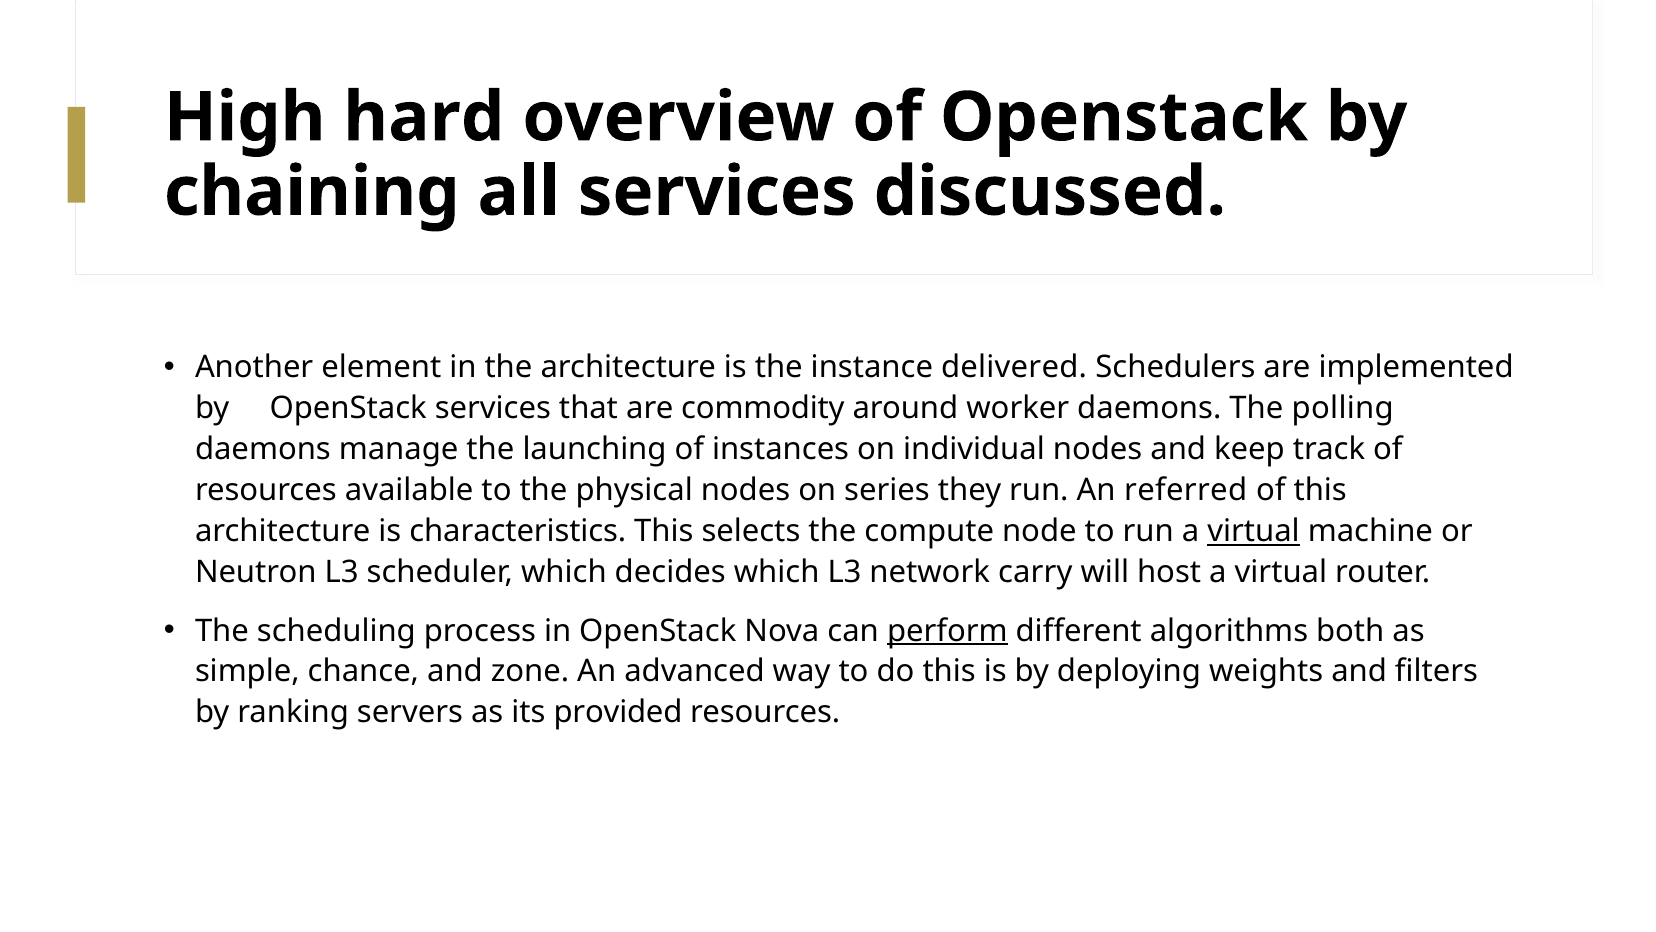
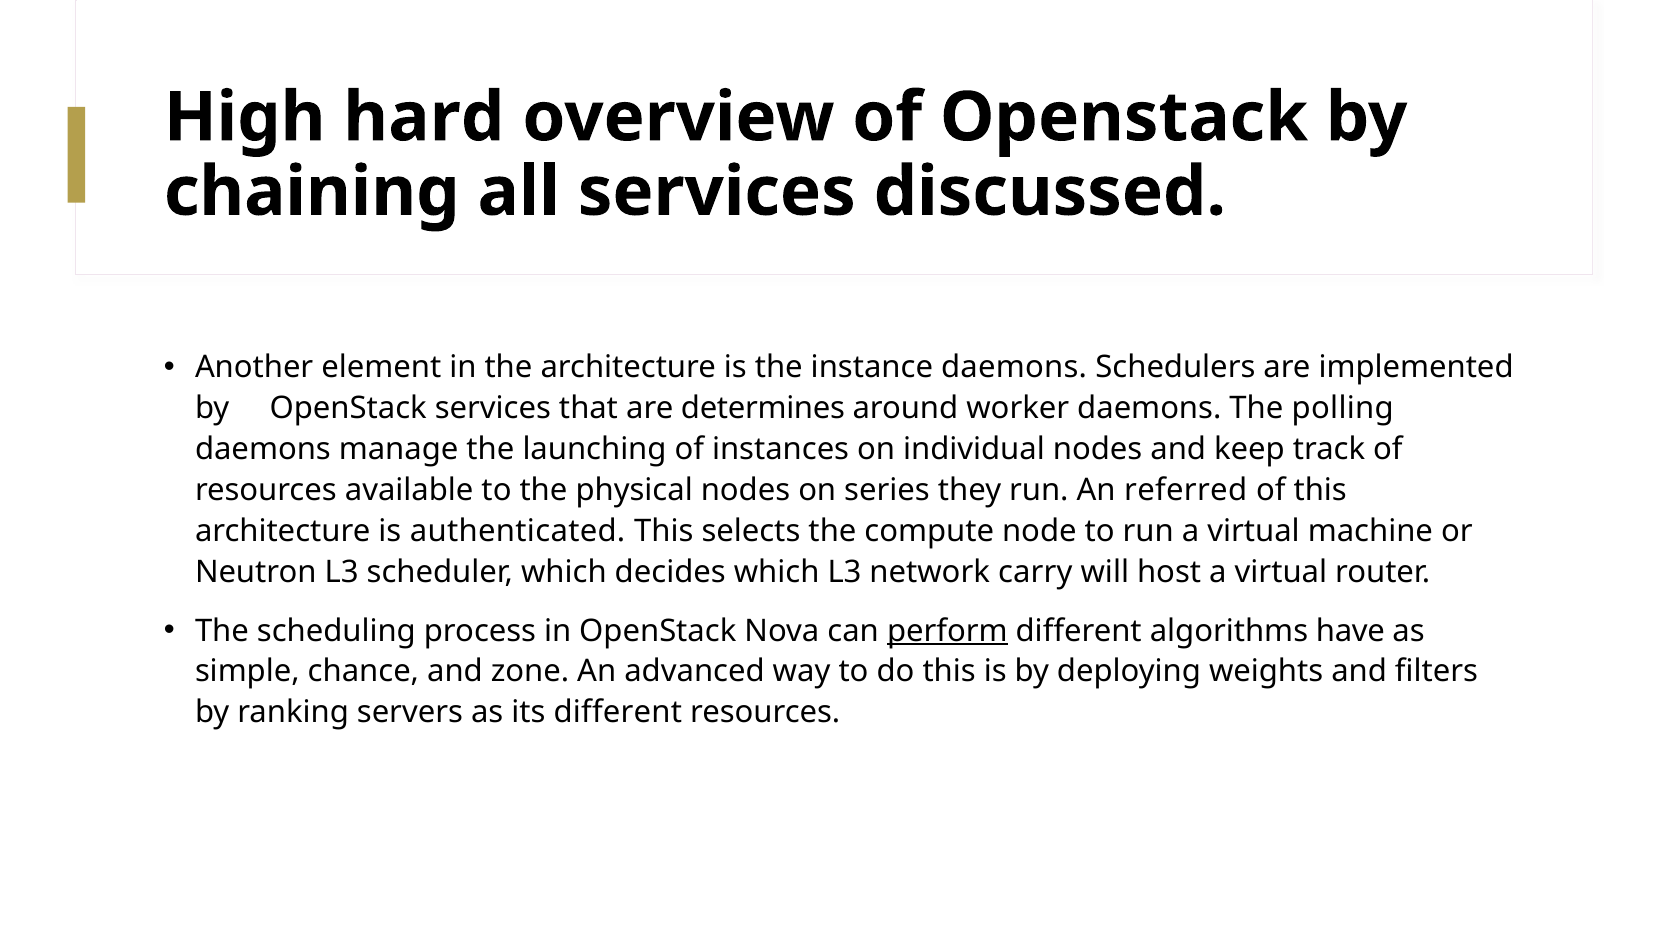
instance delivered: delivered -> daemons
commodity: commodity -> determines
characteristics: characteristics -> authenticated
virtual at (1254, 531) underline: present -> none
both: both -> have
its provided: provided -> different
